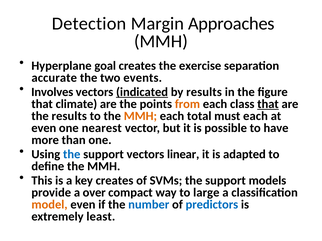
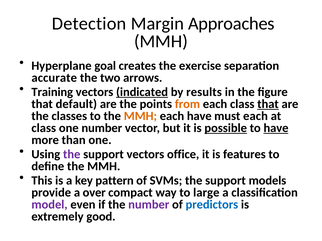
events: events -> arrows
Involves: Involves -> Training
climate: climate -> default
the results: results -> classes
each total: total -> have
even at (44, 128): even -> class
one nearest: nearest -> number
possible underline: none -> present
have at (276, 128) underline: none -> present
the at (72, 155) colour: blue -> purple
linear: linear -> office
adapted: adapted -> features
key creates: creates -> pattern
model colour: orange -> purple
number at (149, 205) colour: blue -> purple
least: least -> good
